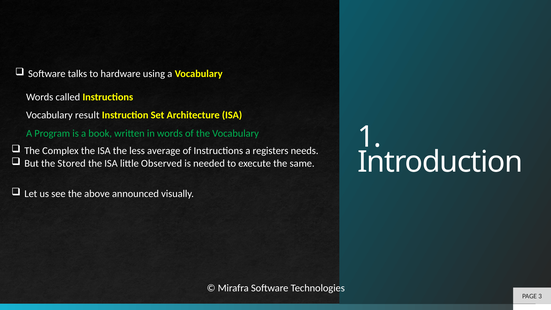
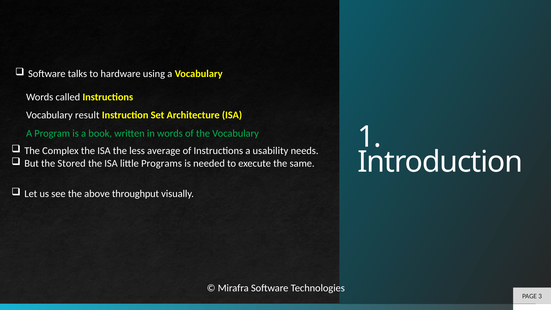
registers: registers -> usability
Observed: Observed -> Programs
announced: announced -> throughput
